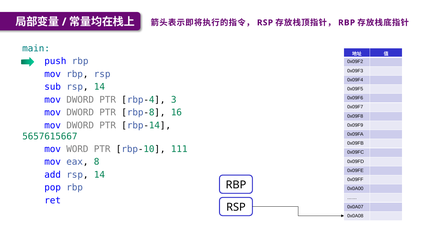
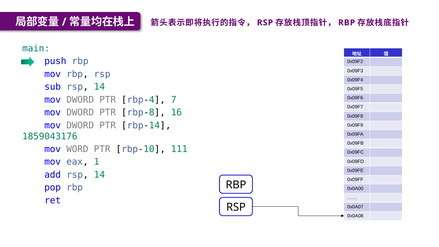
3: 3 -> 7
5657615667: 5657615667 -> 1859043176
8: 8 -> 1
